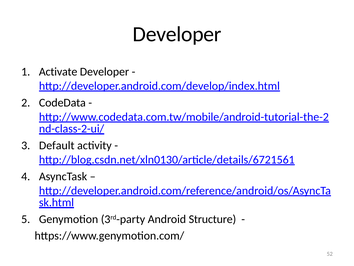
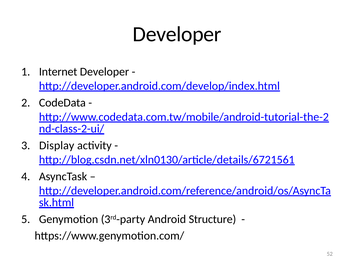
Activate: Activate -> Internet
Default: Default -> Display
